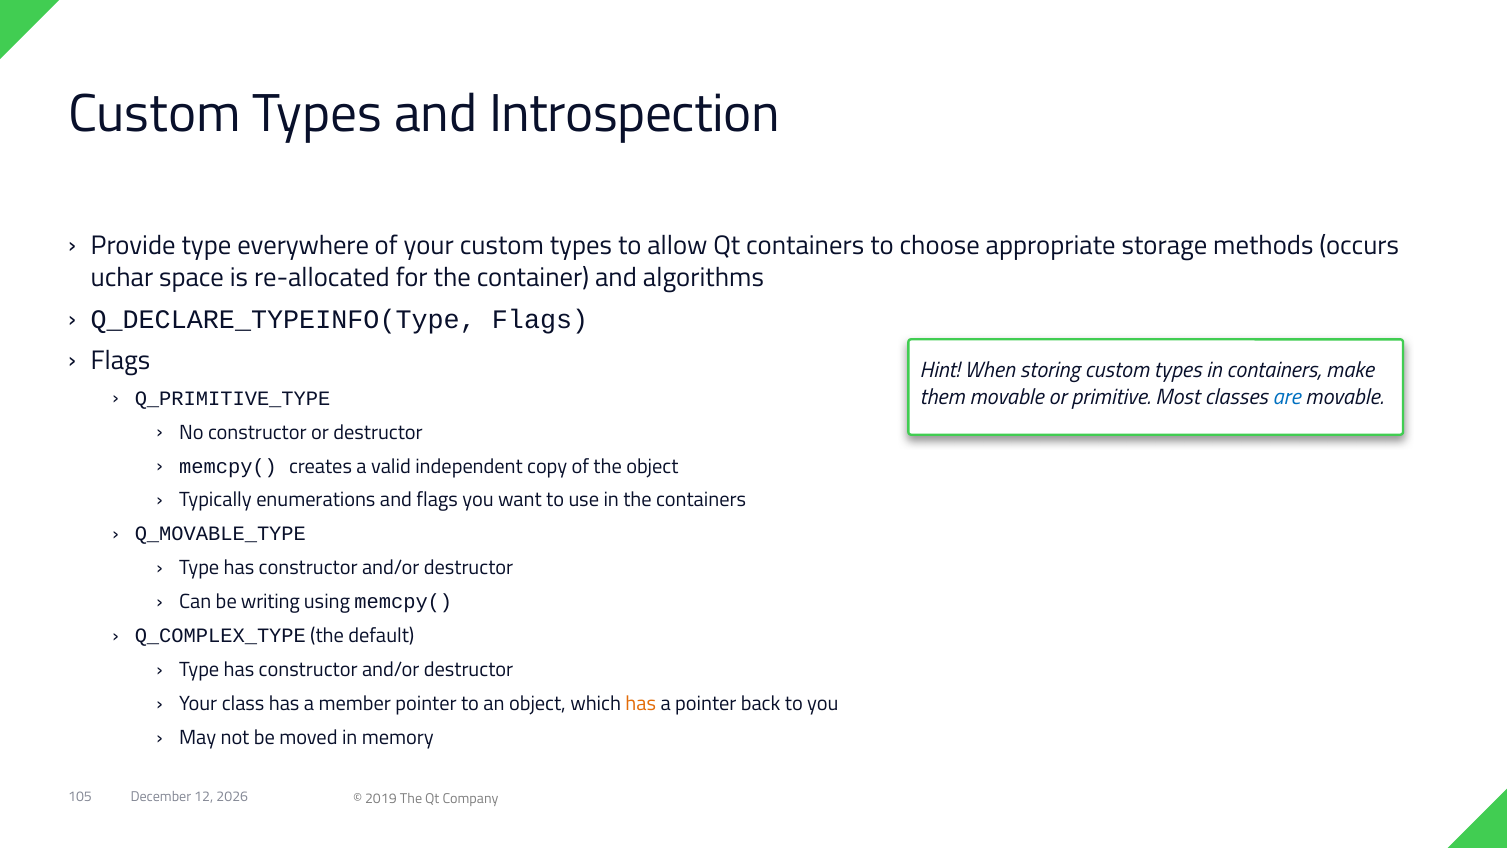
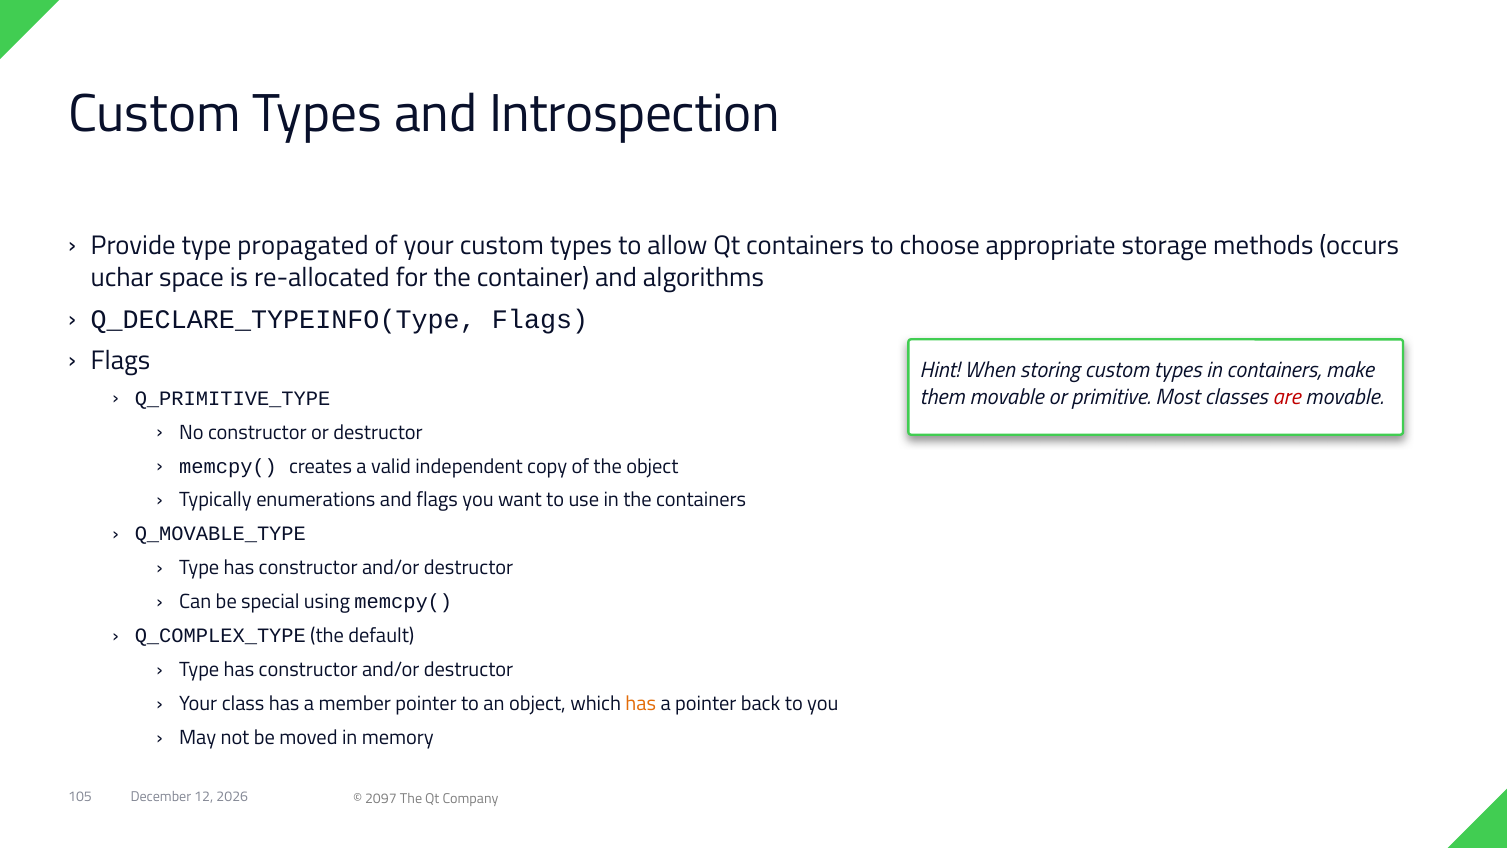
everywhere: everywhere -> propagated
are colour: blue -> red
writing: writing -> special
2019: 2019 -> 2097
